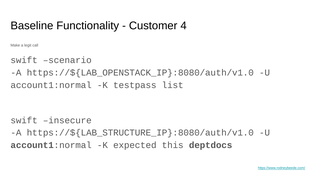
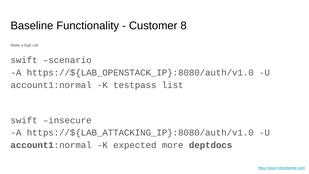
4: 4 -> 8
https://${LAB_STRUCTURE_IP}:8080/auth/v1.0: https://${LAB_STRUCTURE_IP}:8080/auth/v1.0 -> https://${LAB_ATTACKING_IP}:8080/auth/v1.0
this: this -> more
